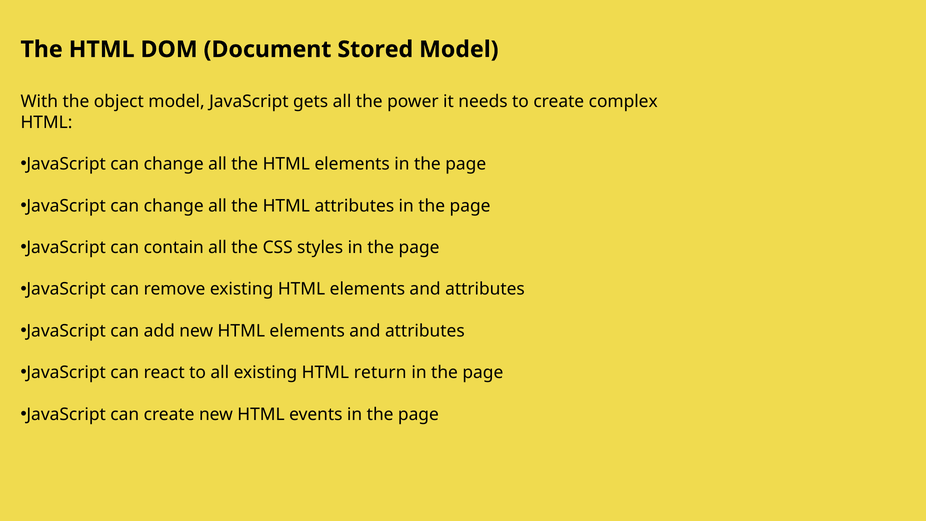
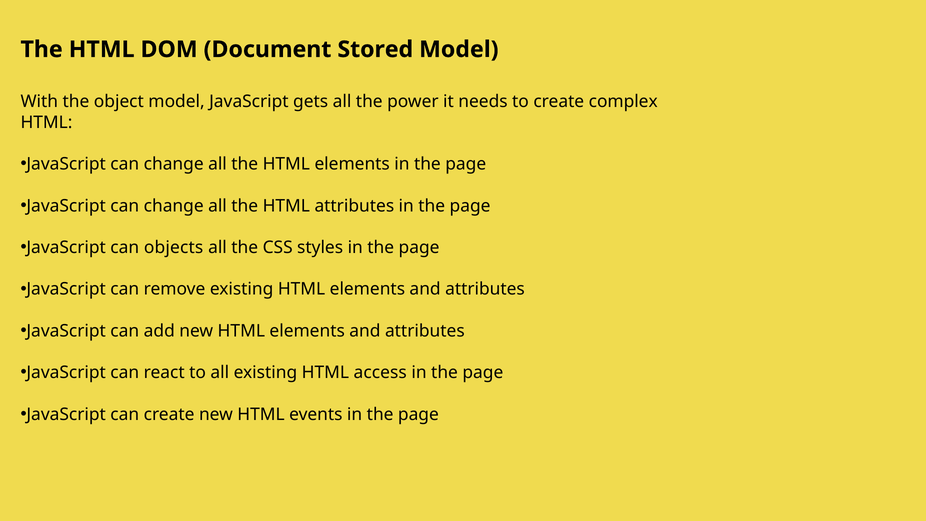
contain: contain -> objects
return: return -> access
